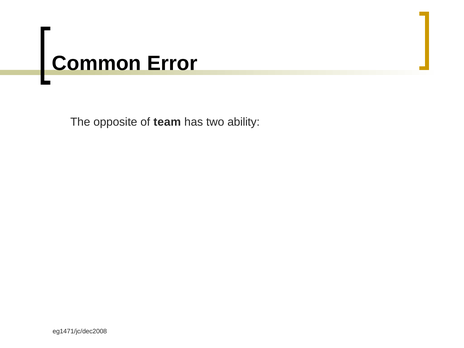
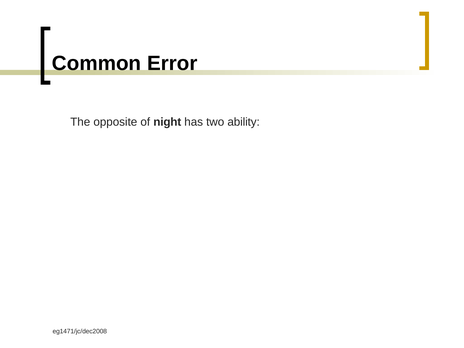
team: team -> night
